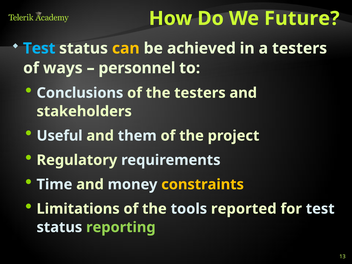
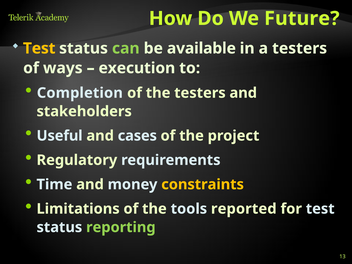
Test at (39, 48) colour: light blue -> yellow
can colour: yellow -> light green
achieved: achieved -> available
personnel: personnel -> execution
Conclusions: Conclusions -> Completion
them: them -> cases
